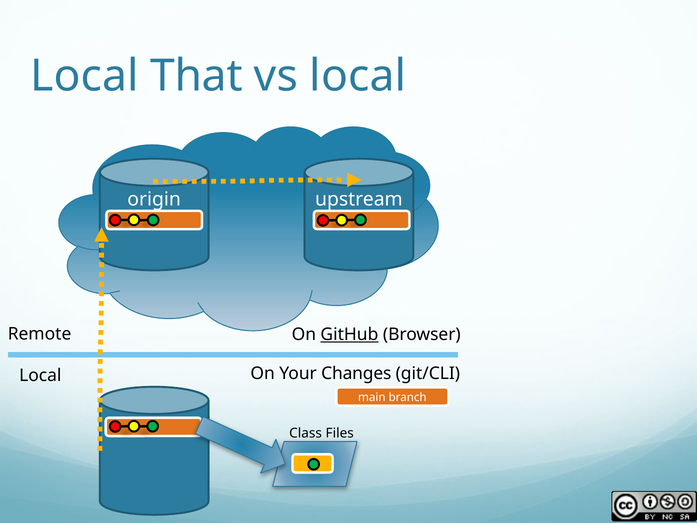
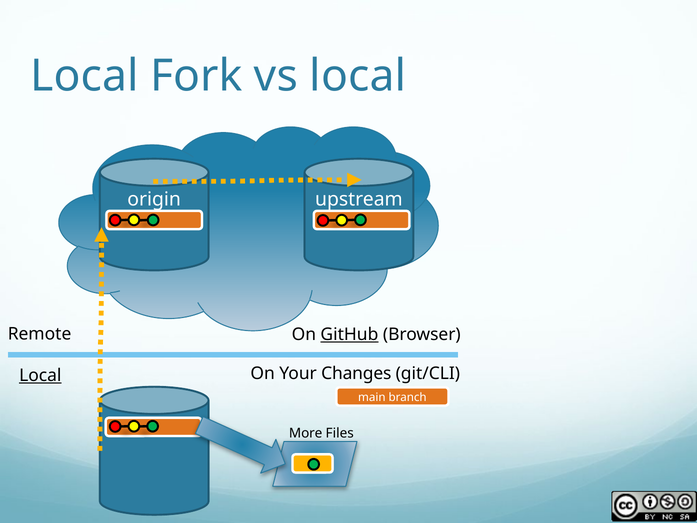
That: That -> Fork
Local at (40, 375) underline: none -> present
Class: Class -> More
